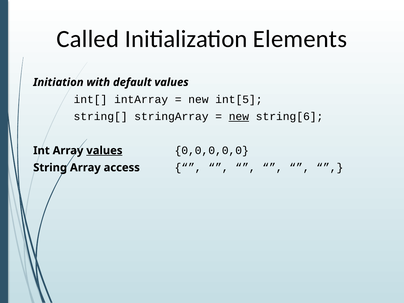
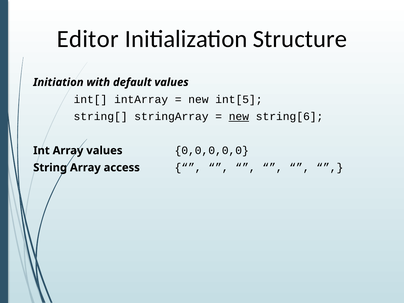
Called: Called -> Editor
Elements: Elements -> Structure
values at (104, 151) underline: present -> none
